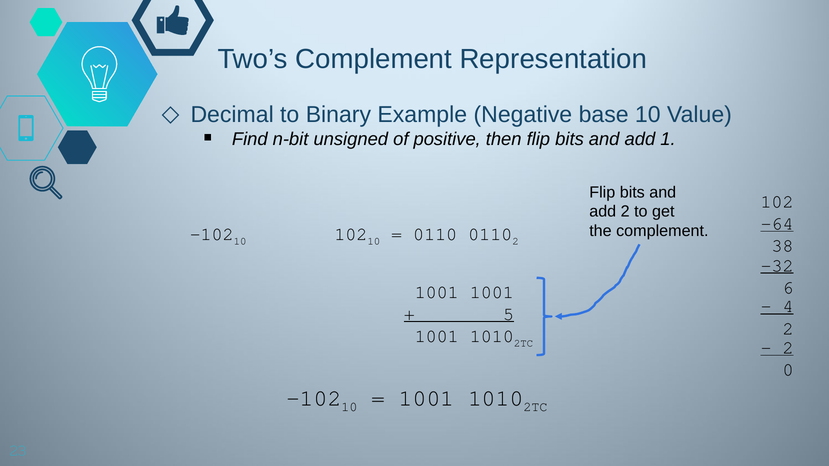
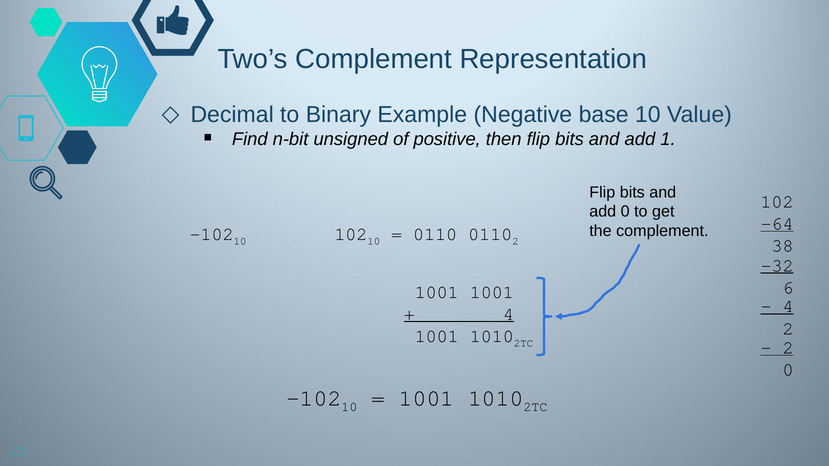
add 2: 2 -> 0
5 at (508, 314): 5 -> 4
